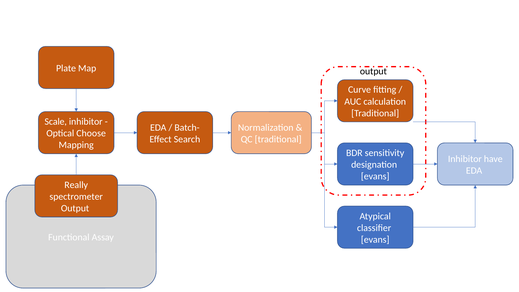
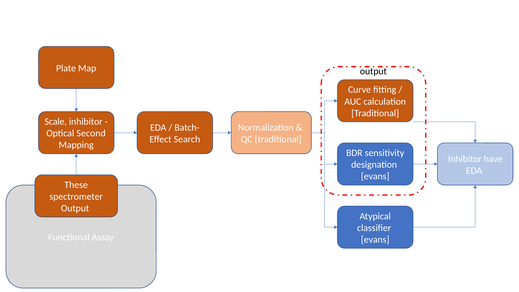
Choose: Choose -> Second
Really: Really -> These
